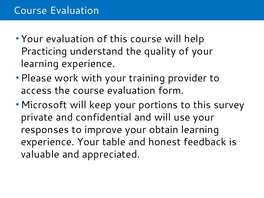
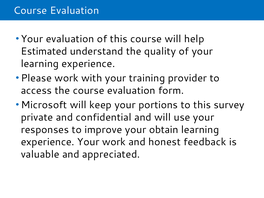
Practicing: Practicing -> Estimated
Your table: table -> work
